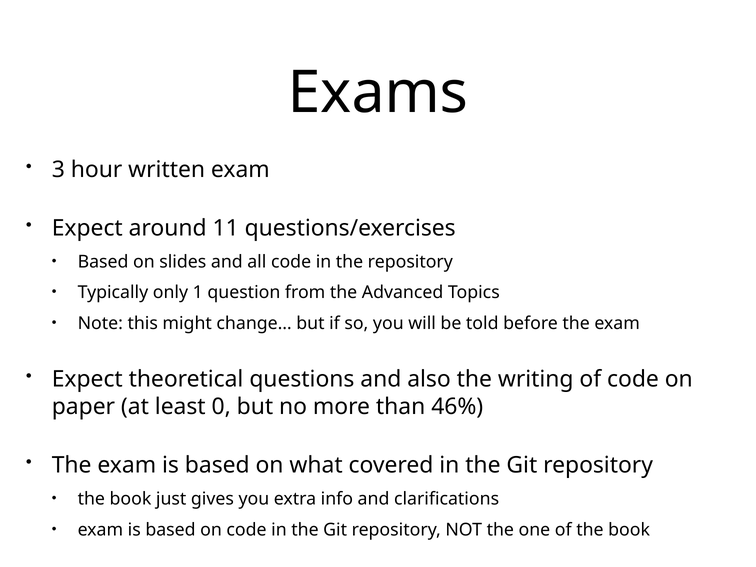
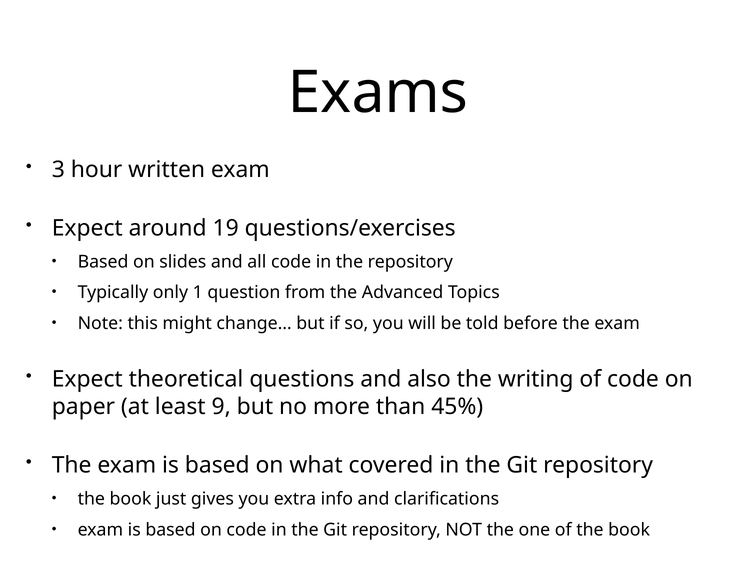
11: 11 -> 19
0: 0 -> 9
46%: 46% -> 45%
